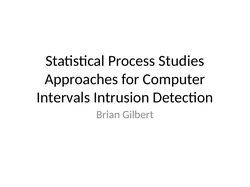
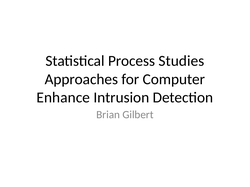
Intervals: Intervals -> Enhance
